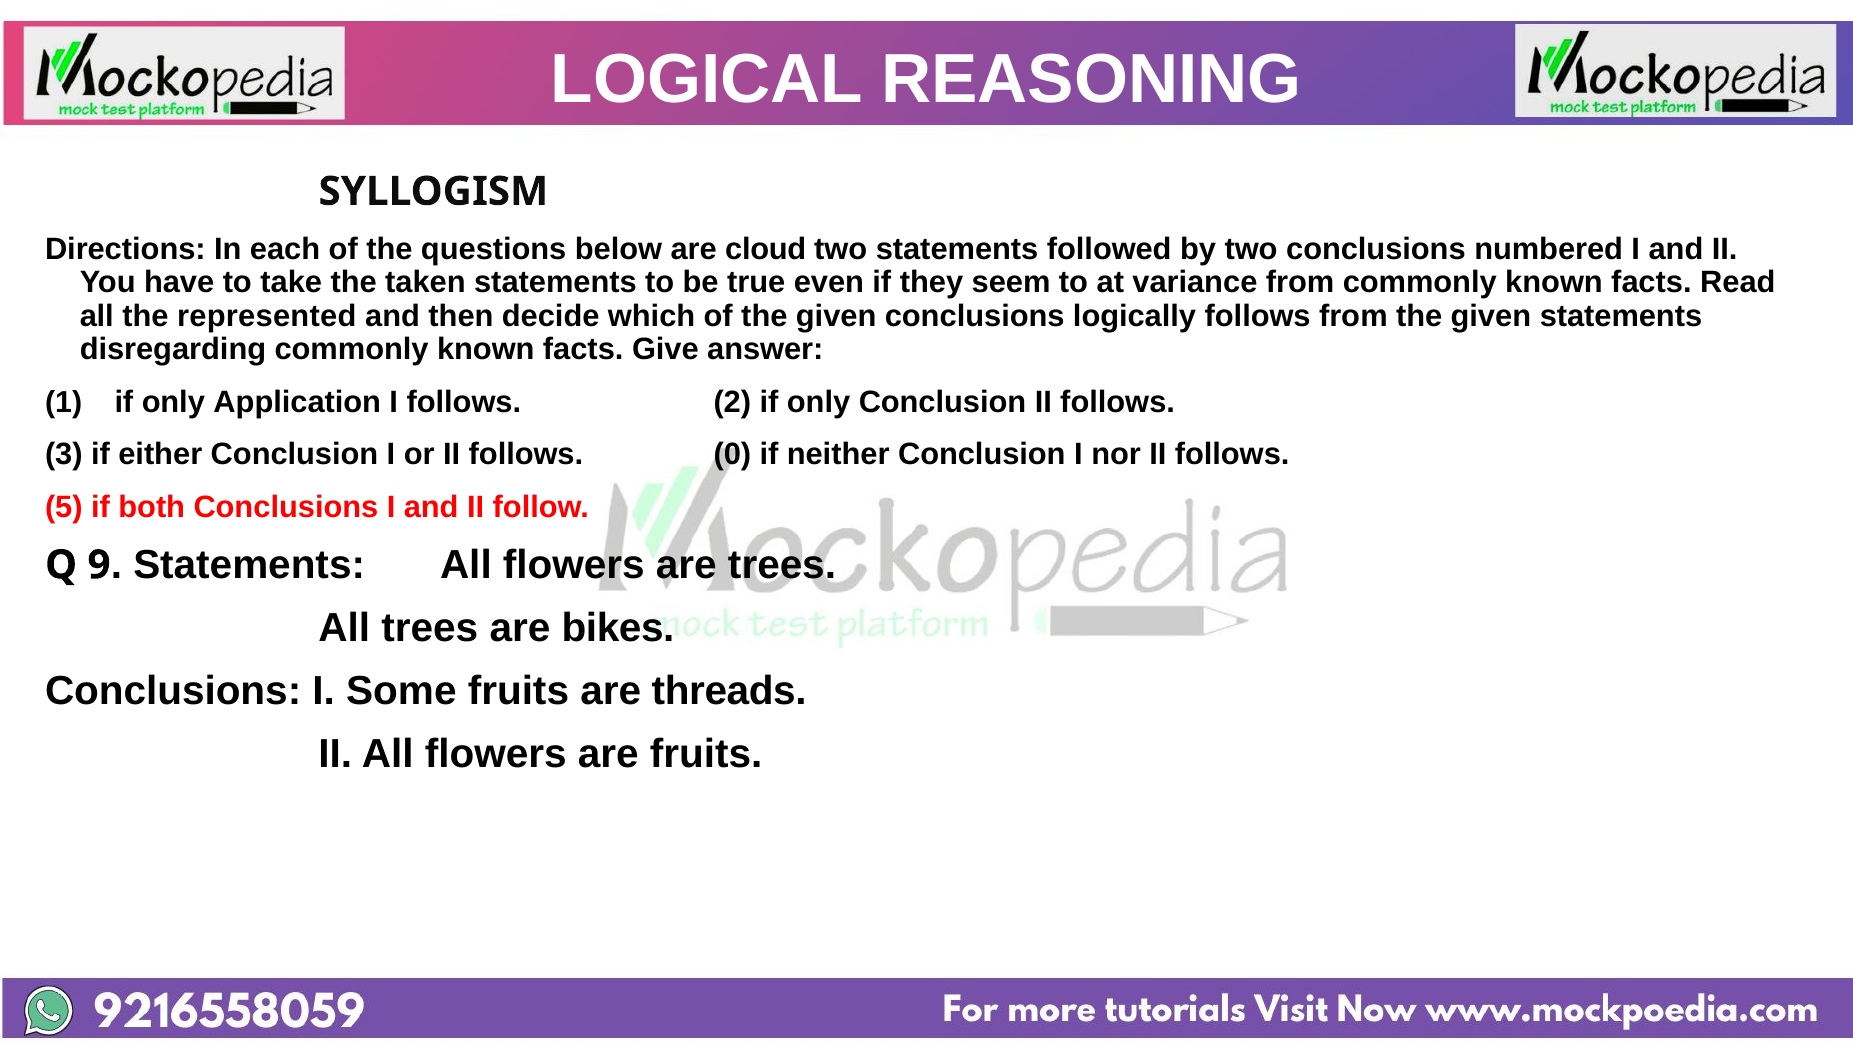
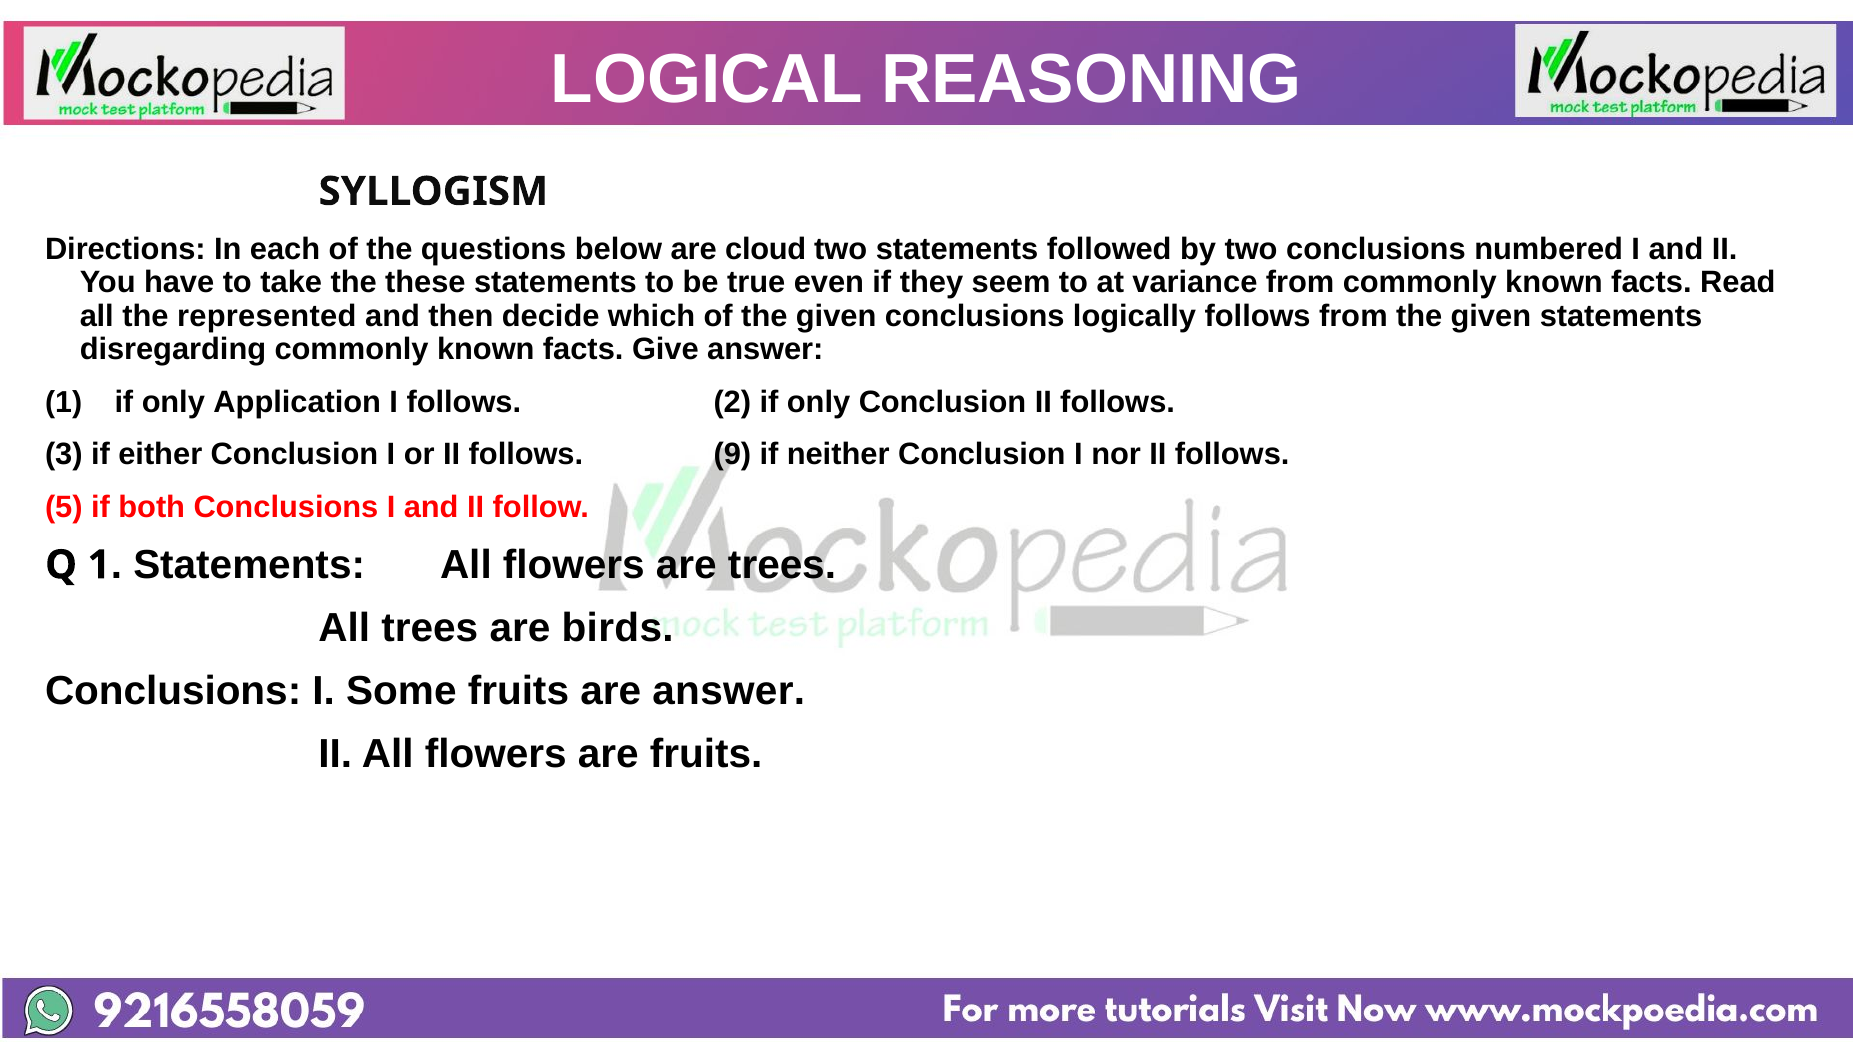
taken: taken -> these
0: 0 -> 9
Q 9: 9 -> 1
bikes: bikes -> birds
are threads: threads -> answer
